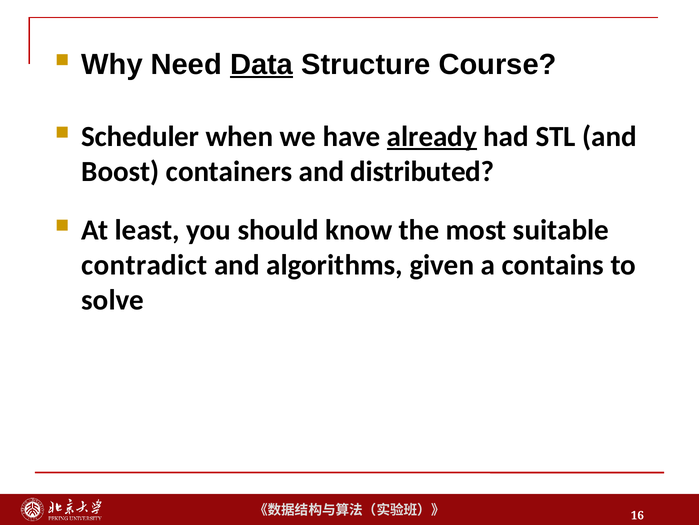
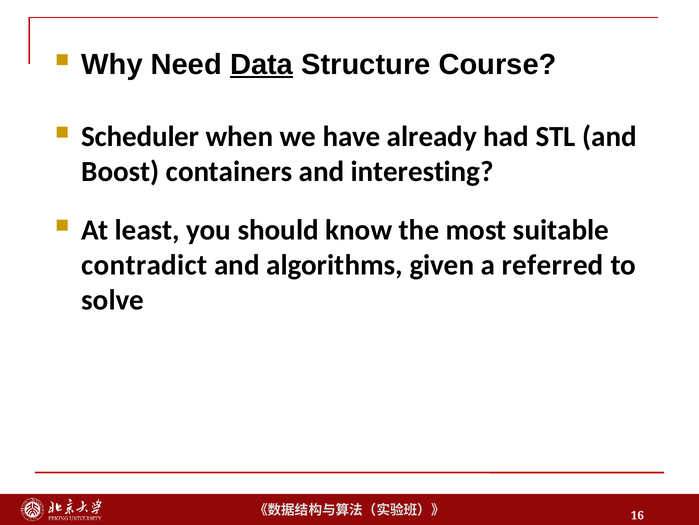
already underline: present -> none
distributed: distributed -> interesting
contains: contains -> referred
